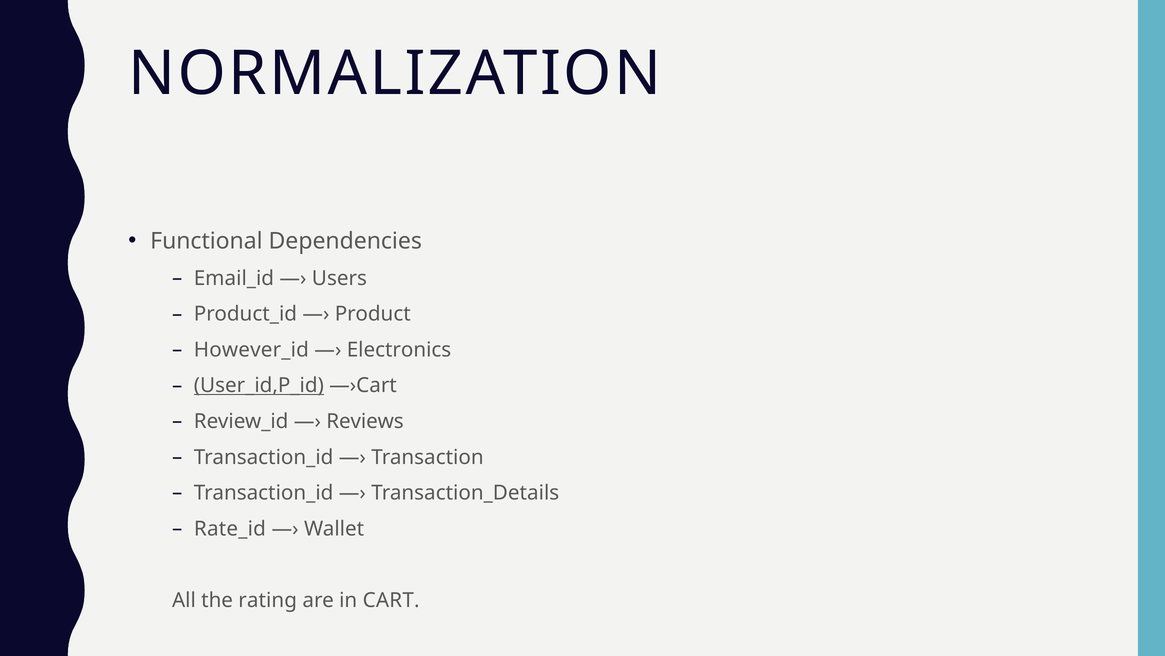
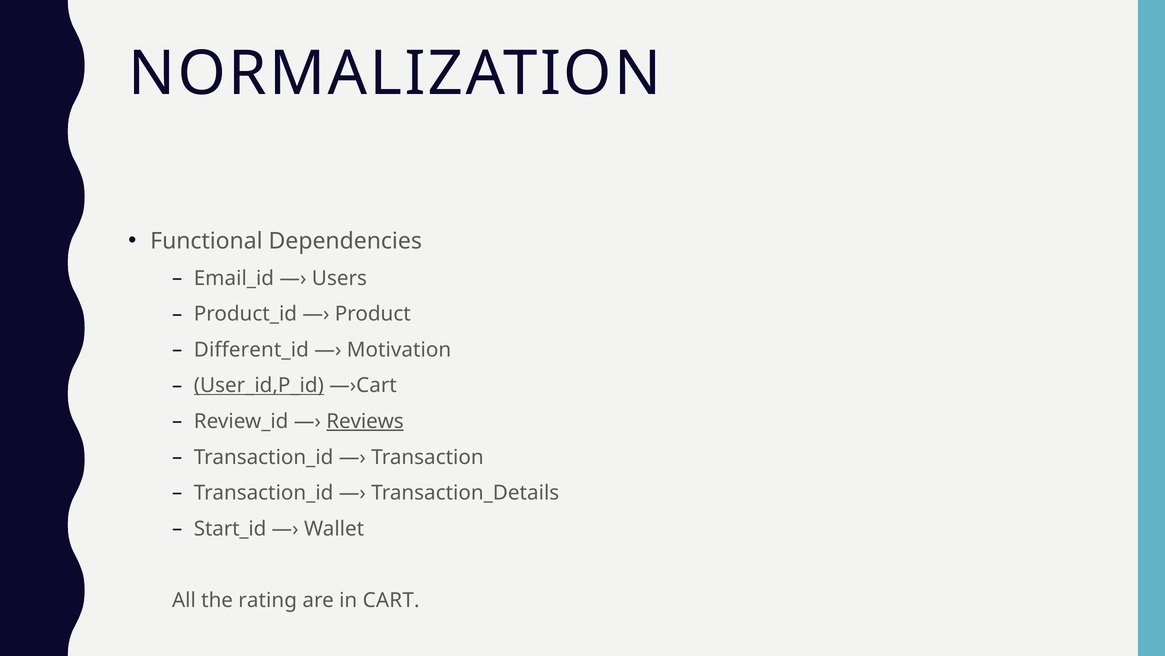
However_id: However_id -> Different_id
Electronics: Electronics -> Motivation
Reviews underline: none -> present
Rate_id: Rate_id -> Start_id
